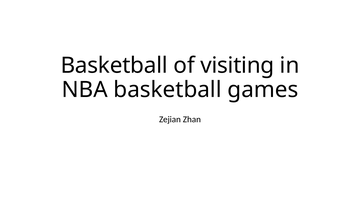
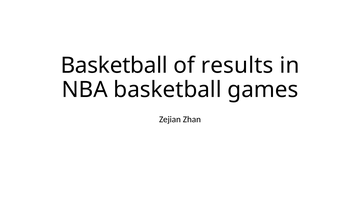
visiting: visiting -> results
